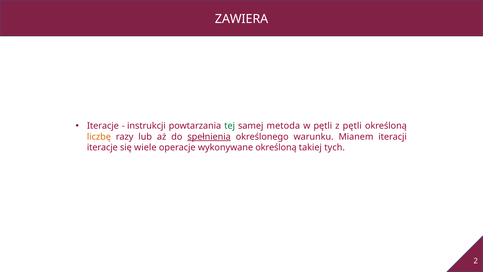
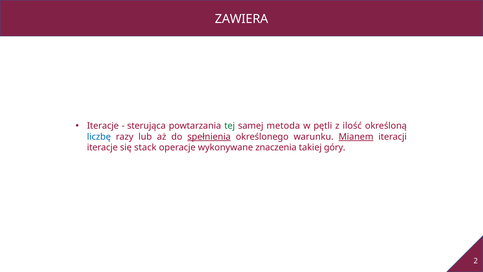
instrukcji: instrukcji -> sterująca
z pętli: pętli -> ilość
liczbę colour: orange -> blue
Mianem underline: none -> present
wiele: wiele -> stack
wykonywane określoną: określoną -> znaczenia
tych: tych -> góry
